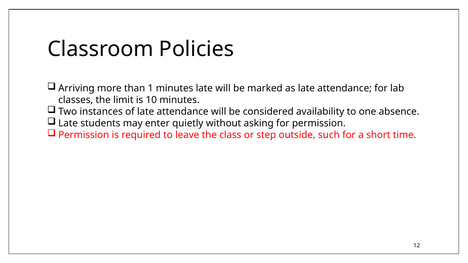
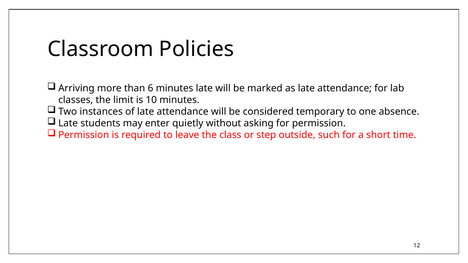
1: 1 -> 6
availability: availability -> temporary
